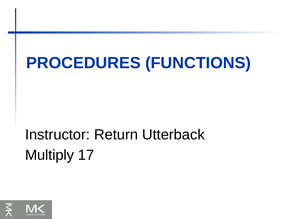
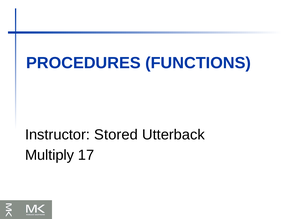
Return: Return -> Stored
